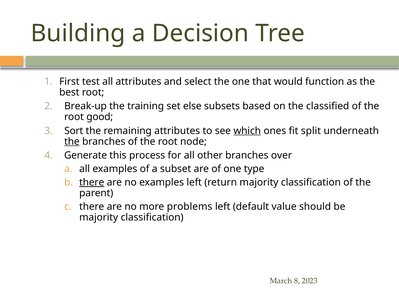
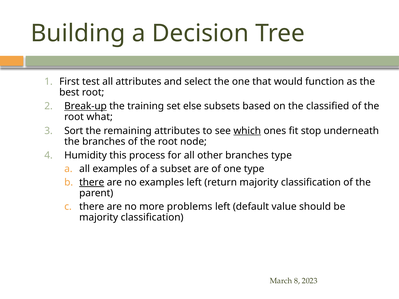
Break-up underline: none -> present
good: good -> what
split: split -> stop
the at (72, 142) underline: present -> none
Generate: Generate -> Humidity
branches over: over -> type
